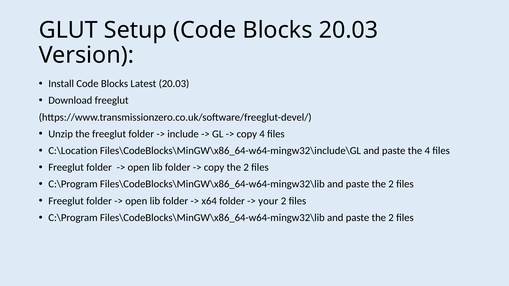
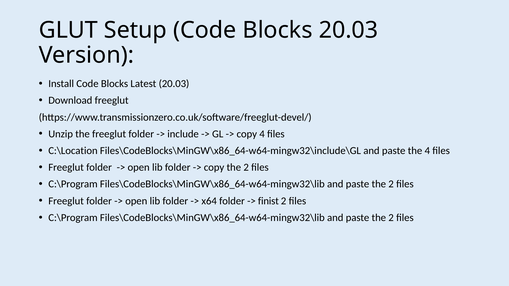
your: your -> finist
